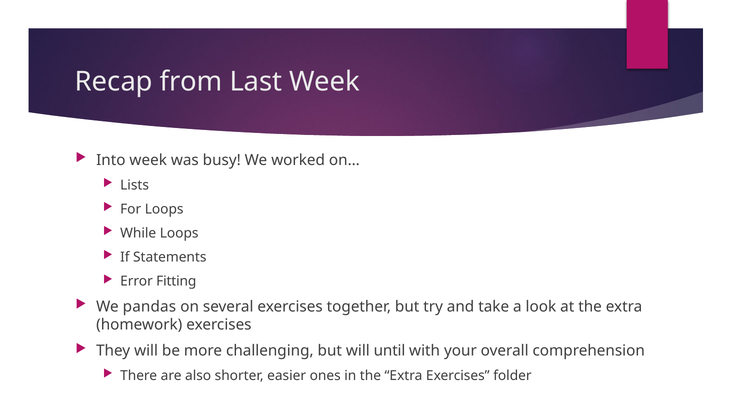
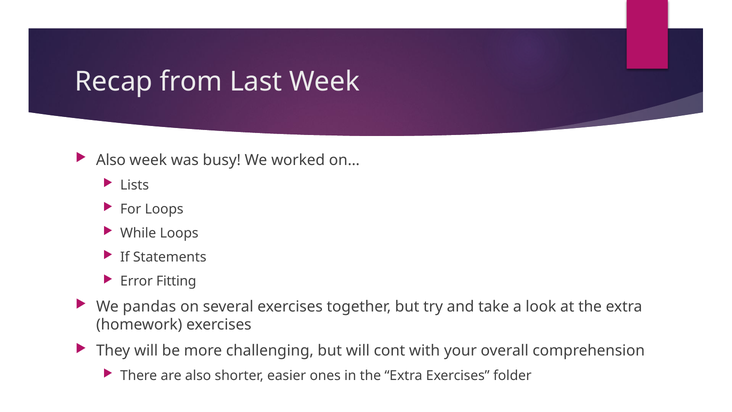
Into at (111, 160): Into -> Also
until: until -> cont
